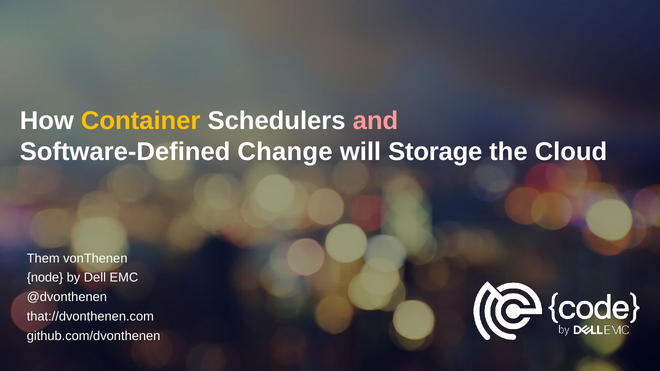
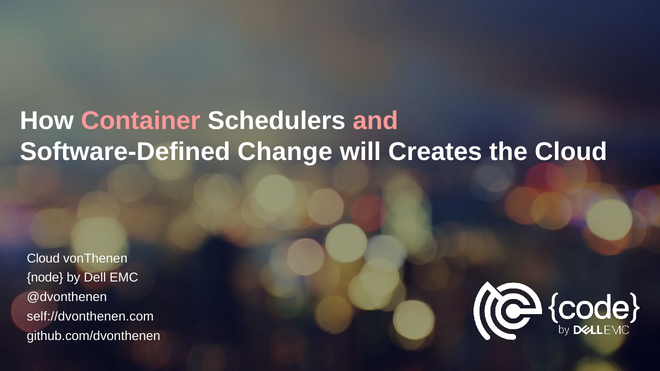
Container colour: yellow -> pink
Storage: Storage -> Creates
Them at (43, 259): Them -> Cloud
that://dvonthenen.com: that://dvonthenen.com -> self://dvonthenen.com
